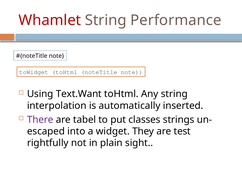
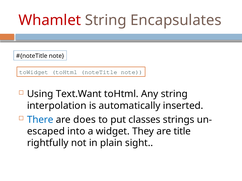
Performance: Performance -> Encapsulates
There colour: purple -> blue
tabel: tabel -> does
test: test -> title
